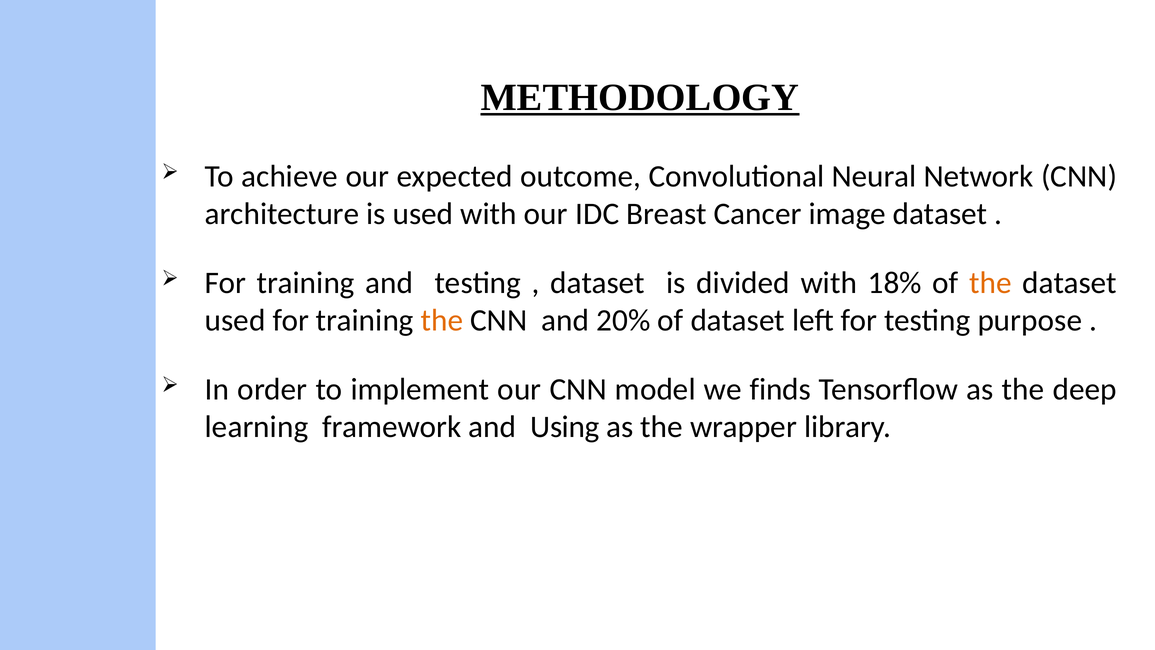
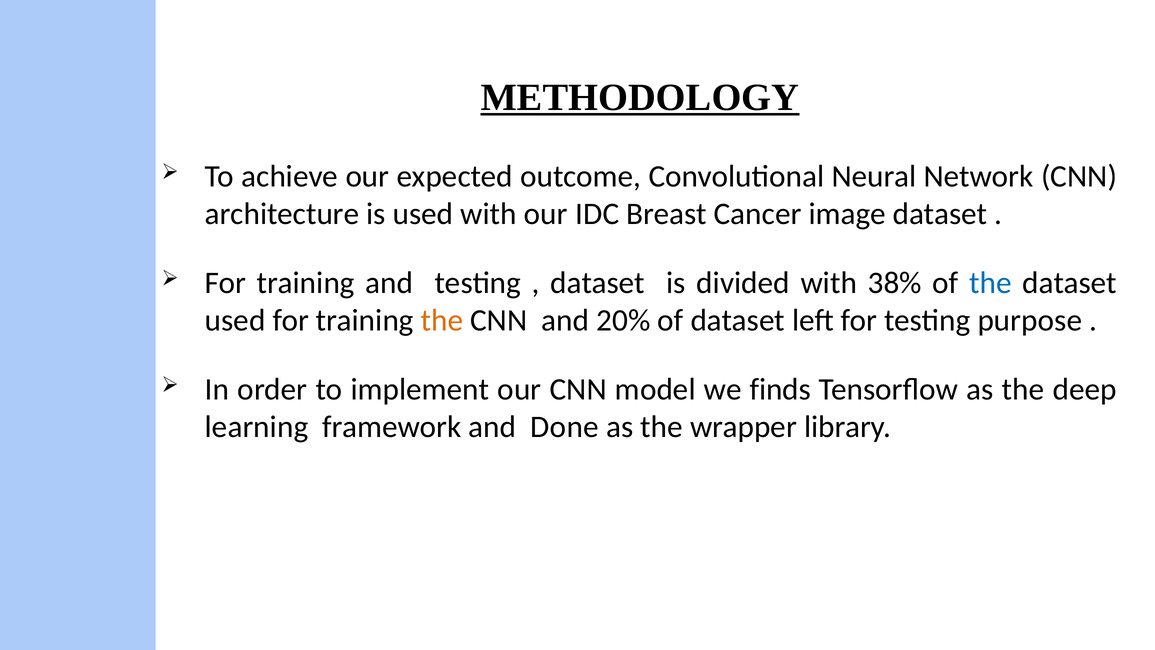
18%: 18% -> 38%
the at (991, 283) colour: orange -> blue
Using: Using -> Done
